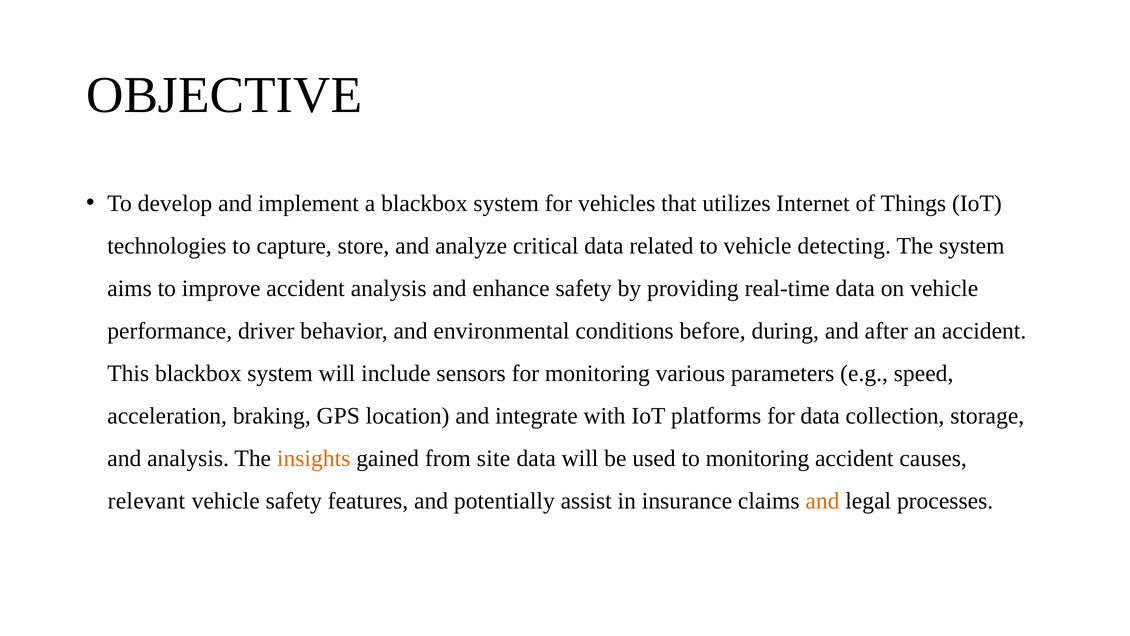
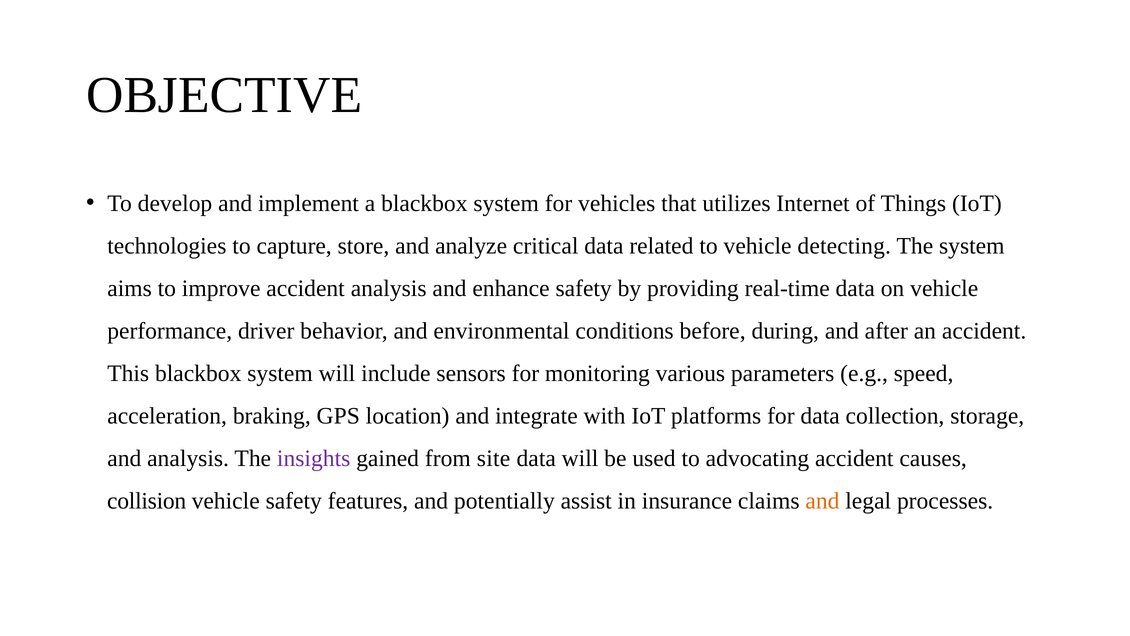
insights colour: orange -> purple
to monitoring: monitoring -> advocating
relevant: relevant -> collision
